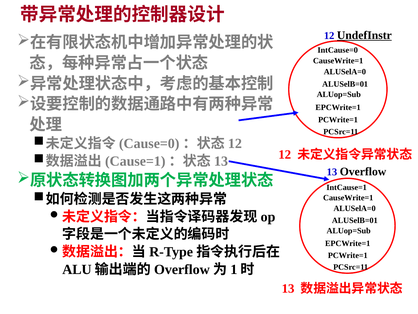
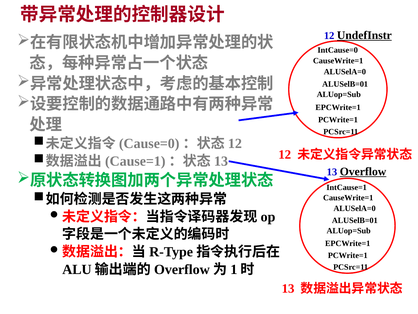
Overflow underline: none -> present
